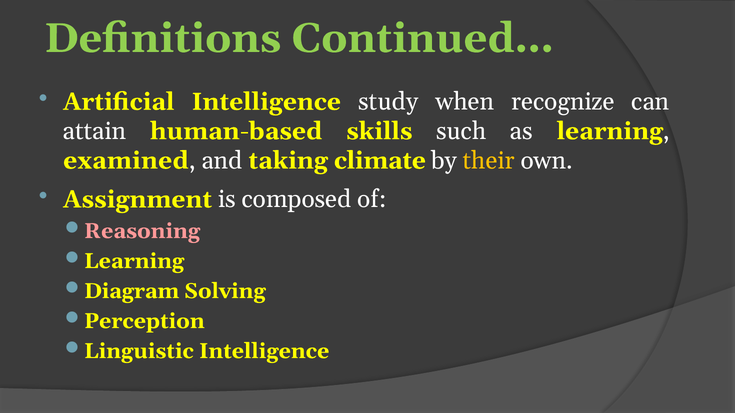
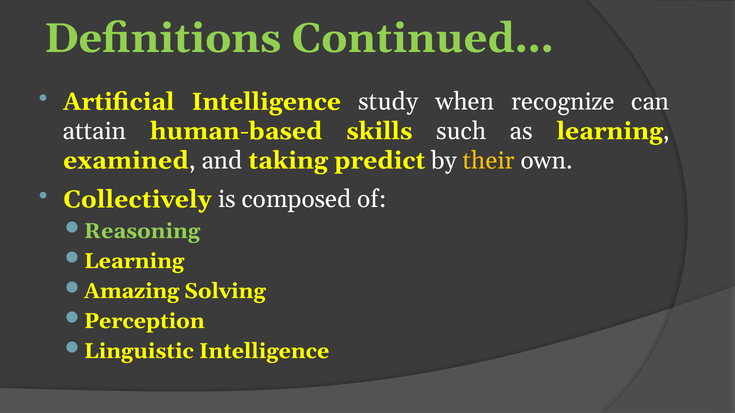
climate: climate -> predict
Assignment: Assignment -> Collectively
Reasoning colour: pink -> light green
Diagram: Diagram -> Amazing
